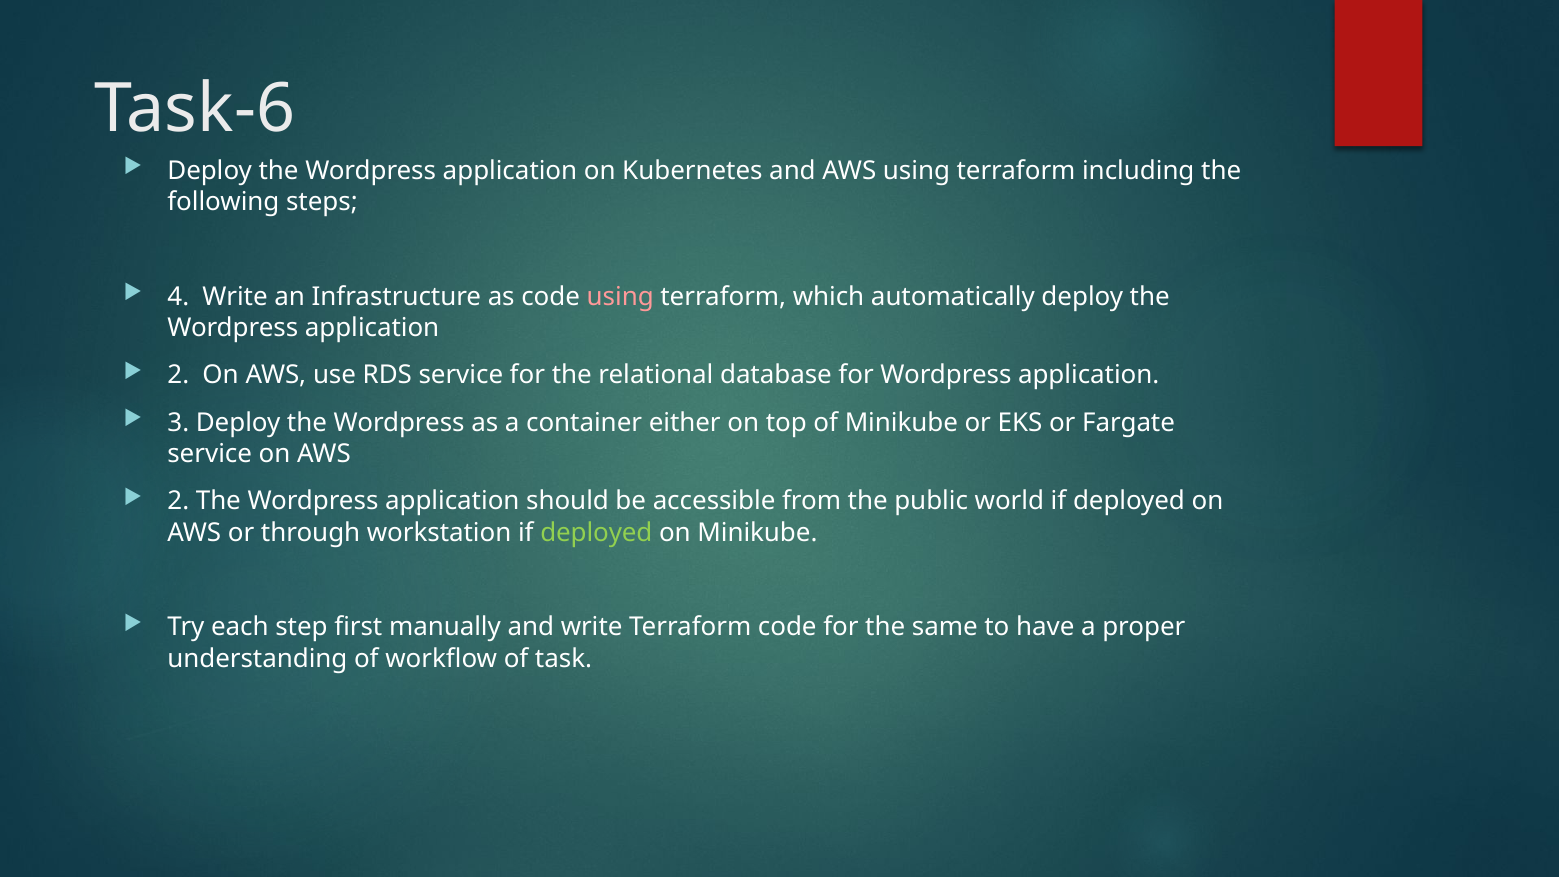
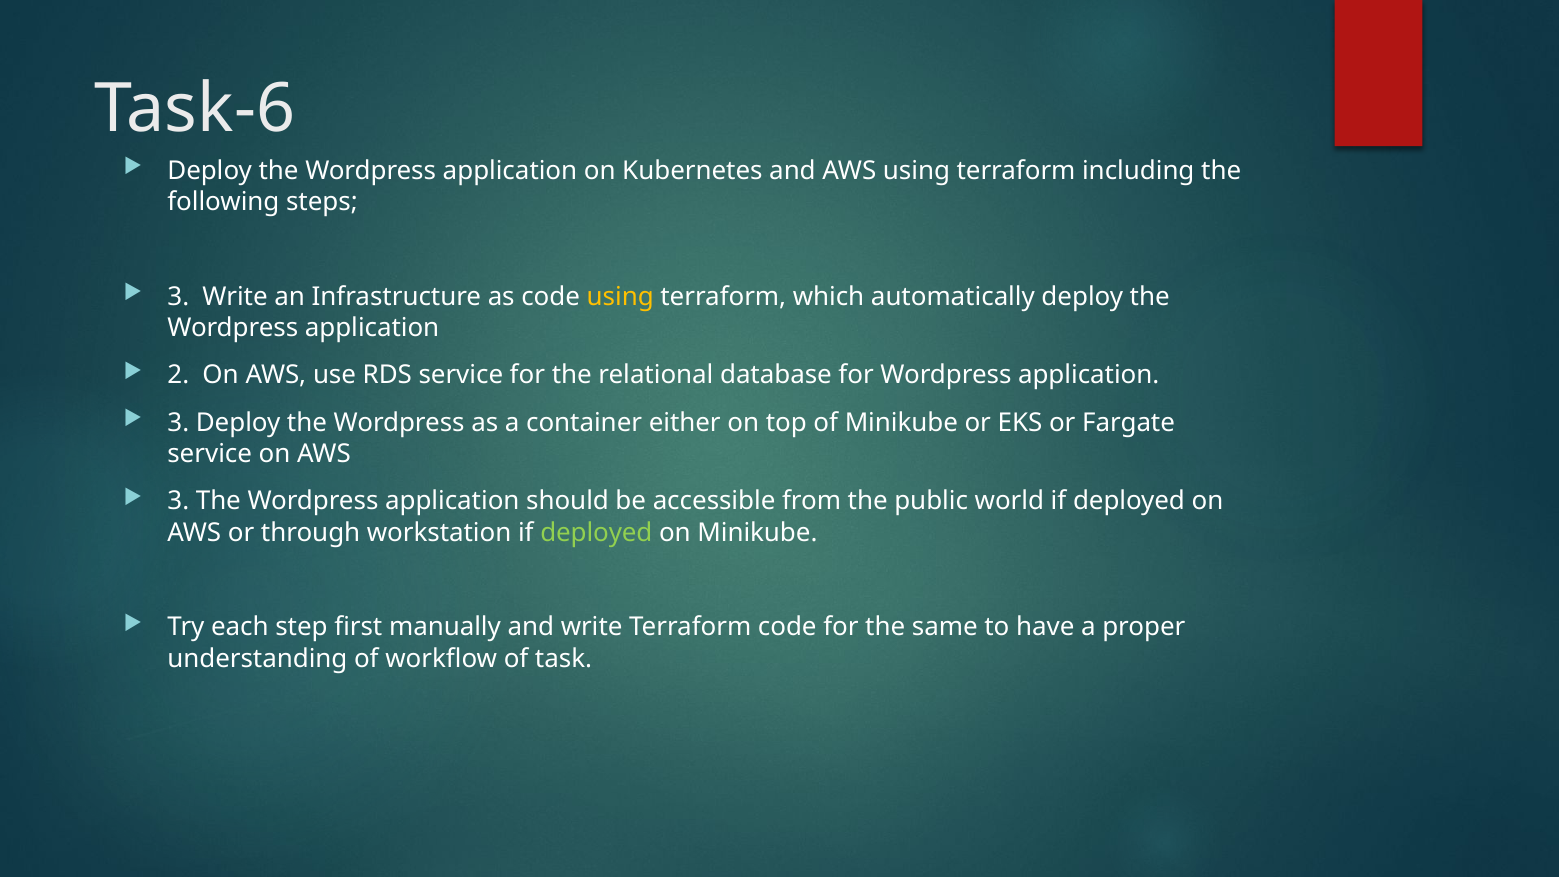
4 at (178, 297): 4 -> 3
using at (620, 297) colour: pink -> yellow
2 at (178, 501): 2 -> 3
